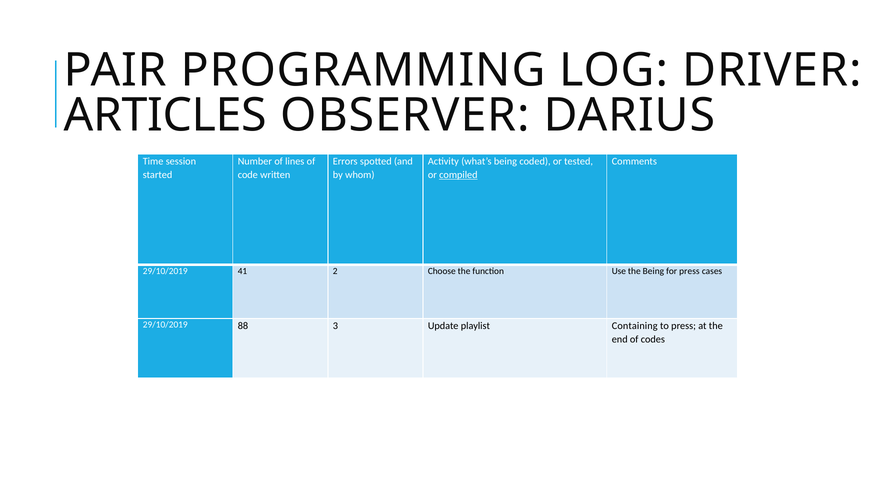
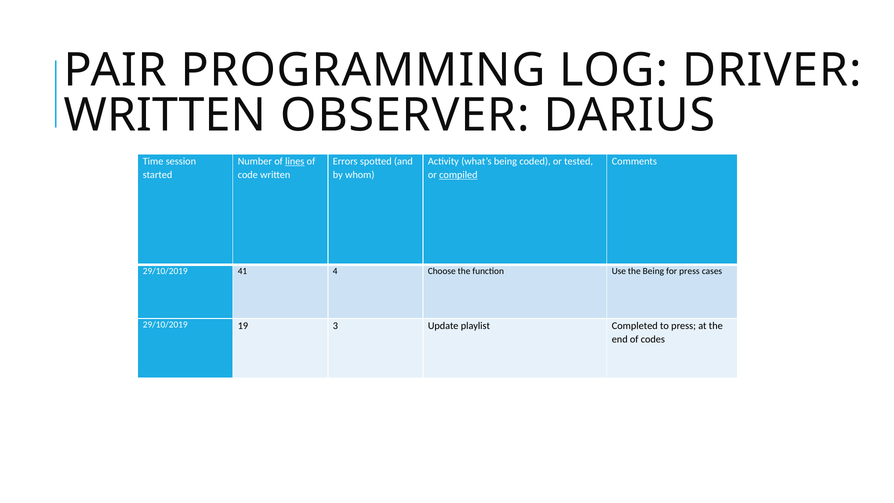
ARTICLES at (165, 115): ARTICLES -> WRITTEN
lines underline: none -> present
2: 2 -> 4
88: 88 -> 19
Containing: Containing -> Completed
